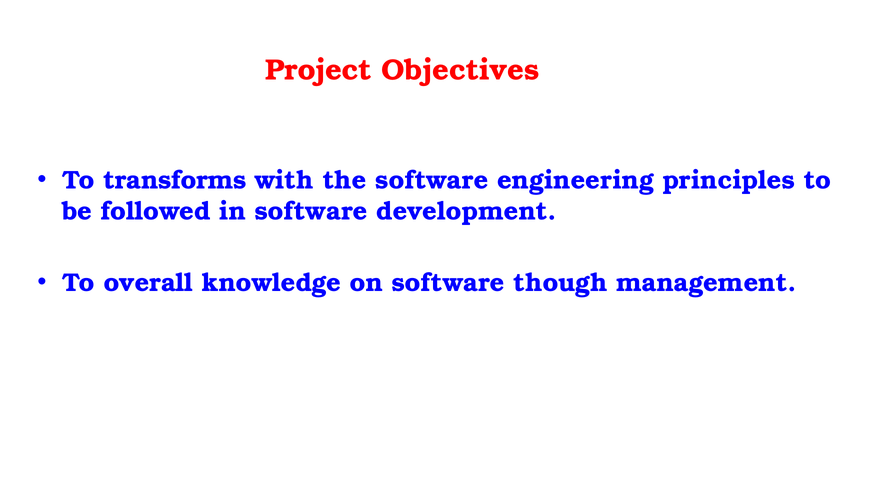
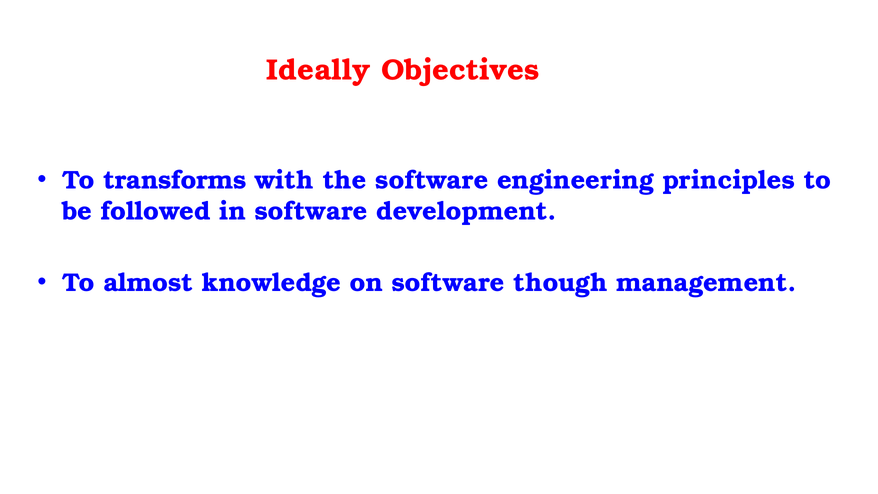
Project: Project -> Ideally
overall: overall -> almost
